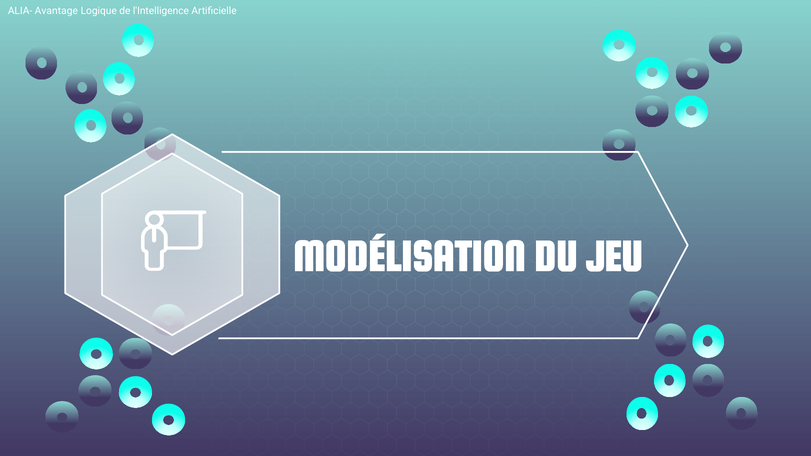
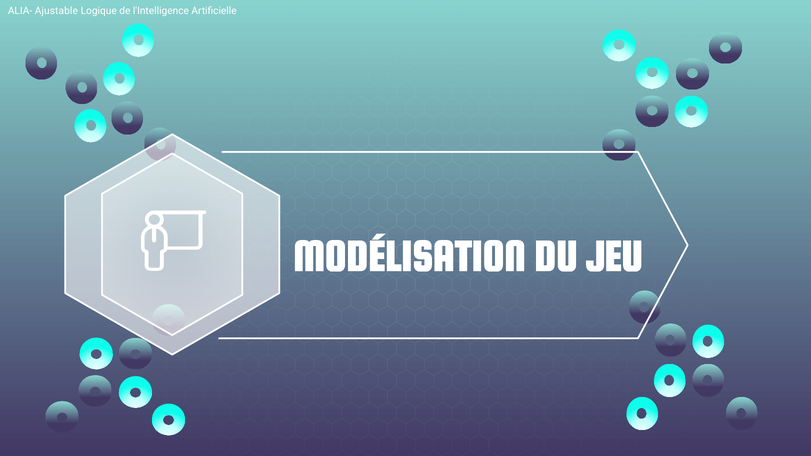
Avantage: Avantage -> Ajustable
